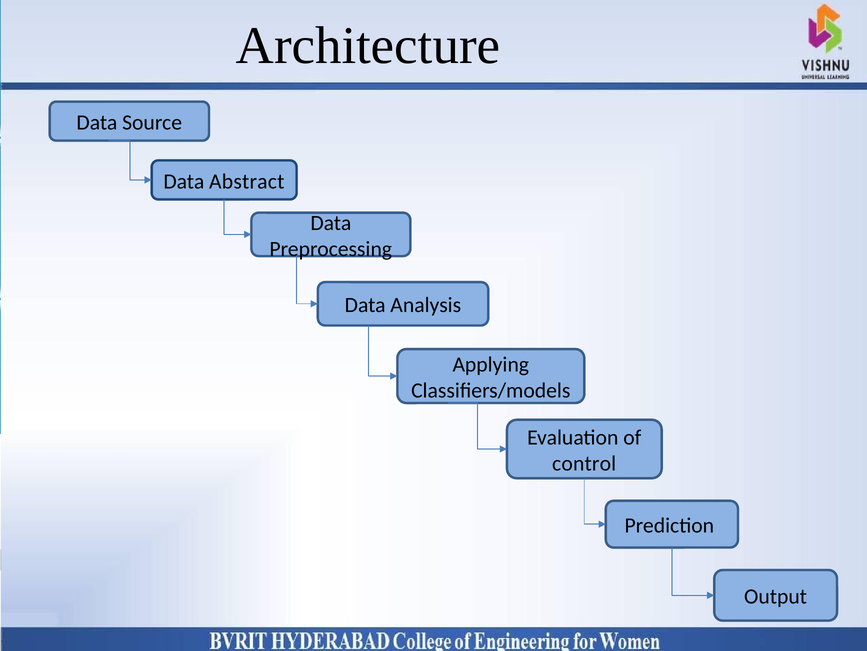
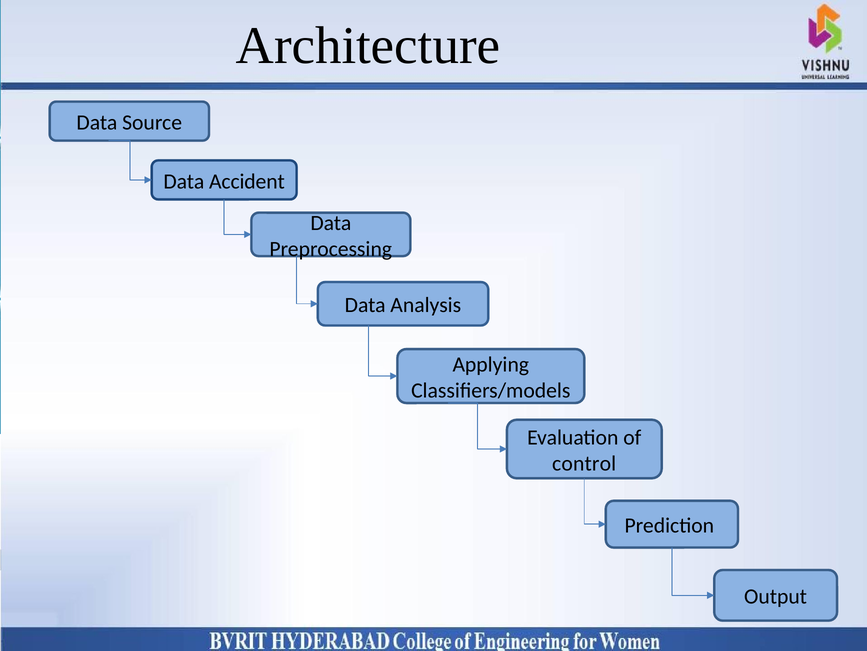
Abstract: Abstract -> Accident
